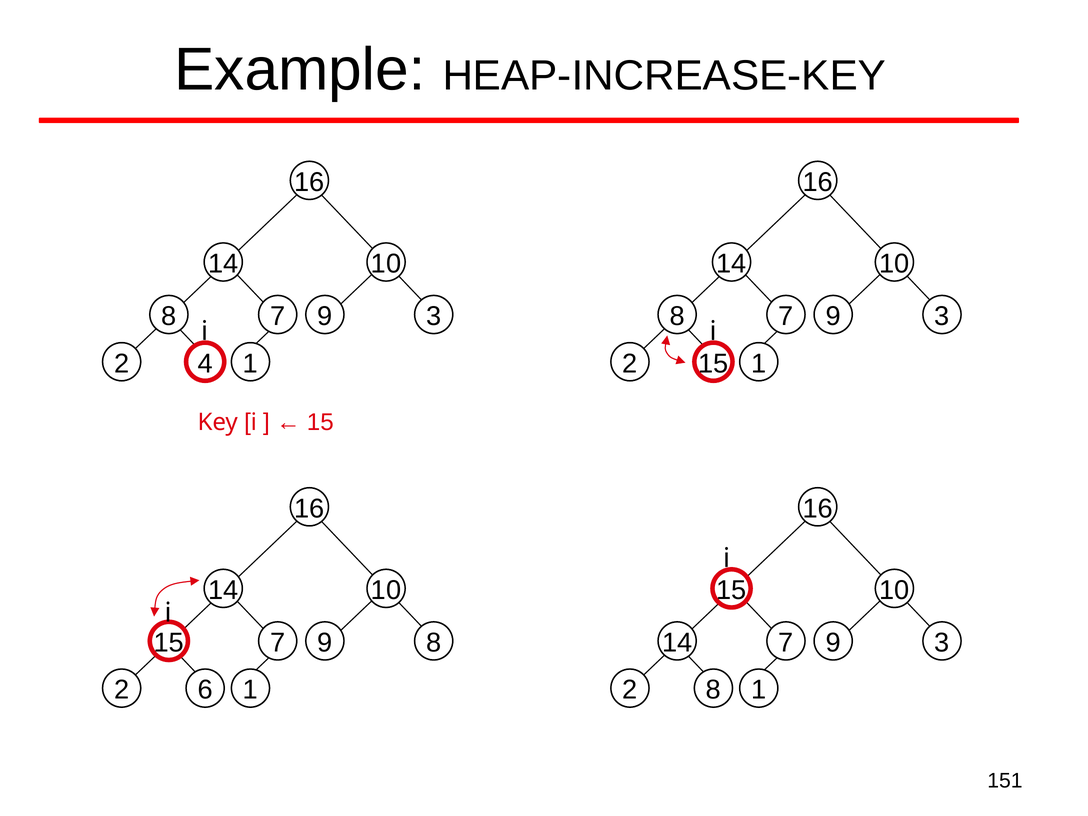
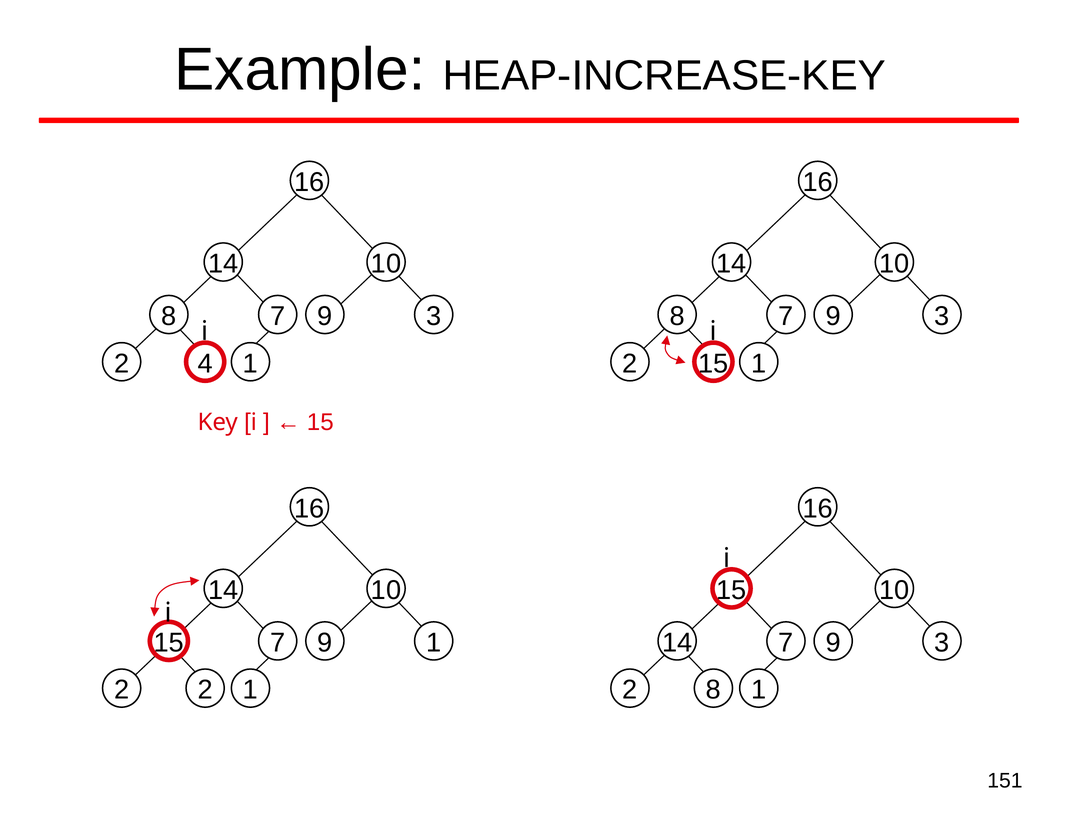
9 8: 8 -> 1
2 6: 6 -> 2
